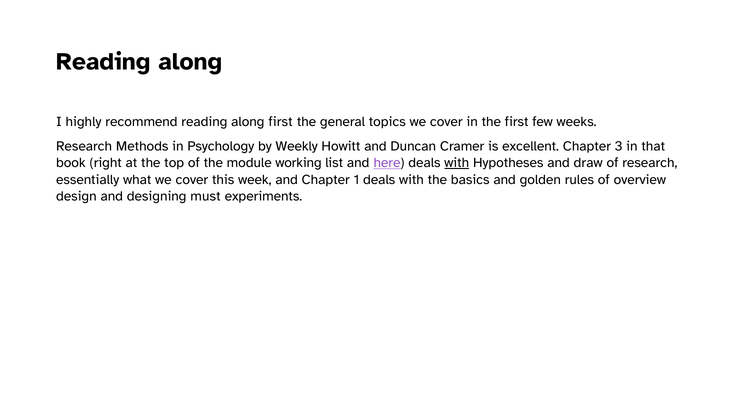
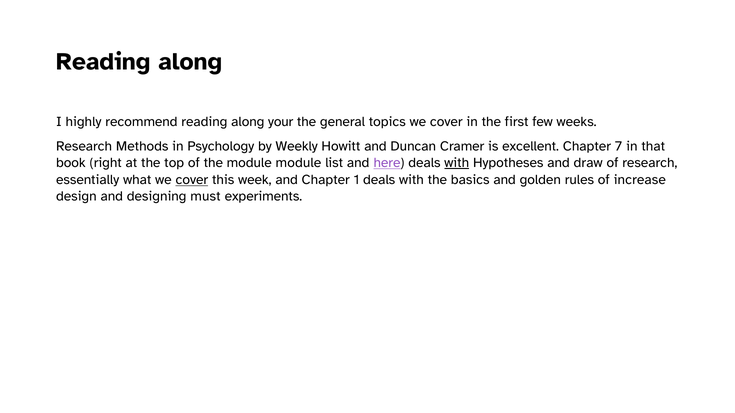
along first: first -> your
3: 3 -> 7
module working: working -> module
cover at (192, 180) underline: none -> present
overview: overview -> increase
